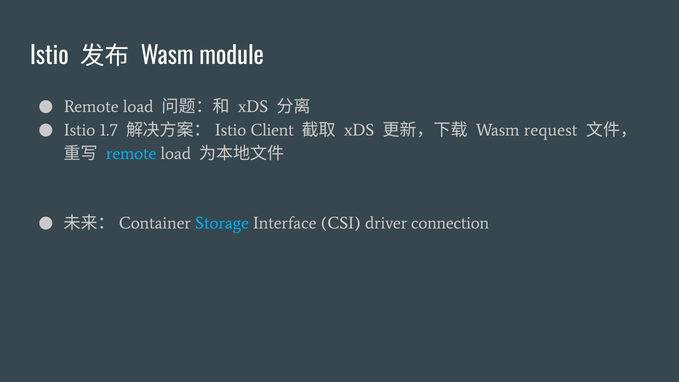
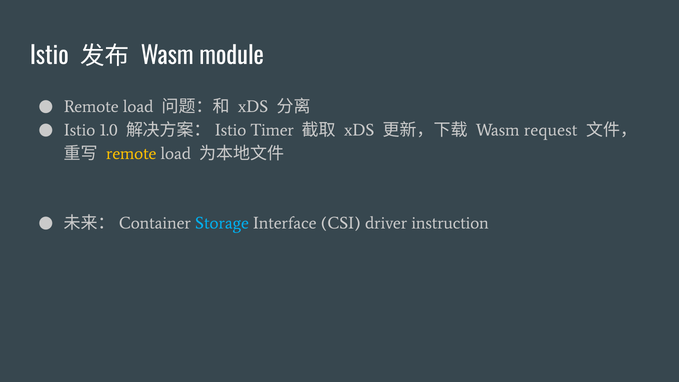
1.7: 1.7 -> 1.0
Client: Client -> Timer
remote at (131, 154) colour: light blue -> yellow
connection: connection -> instruction
